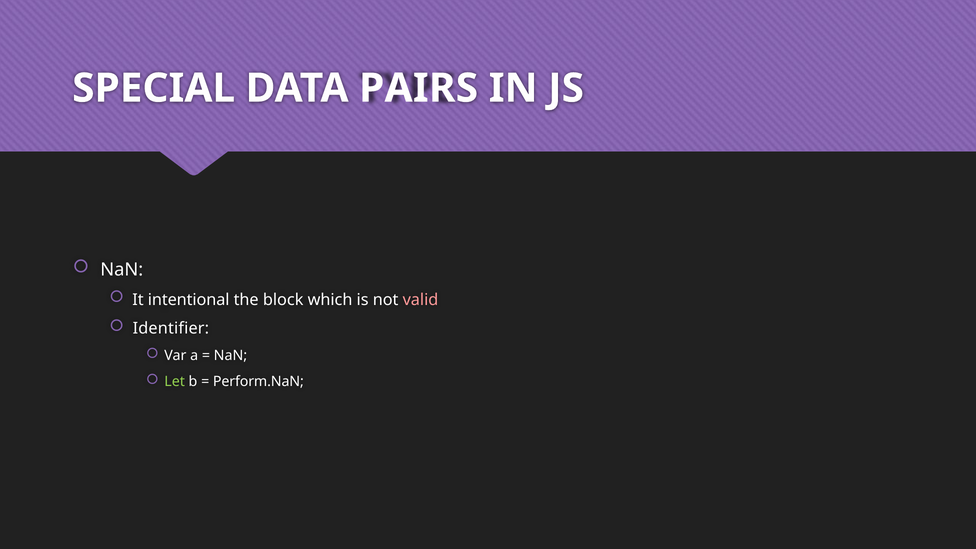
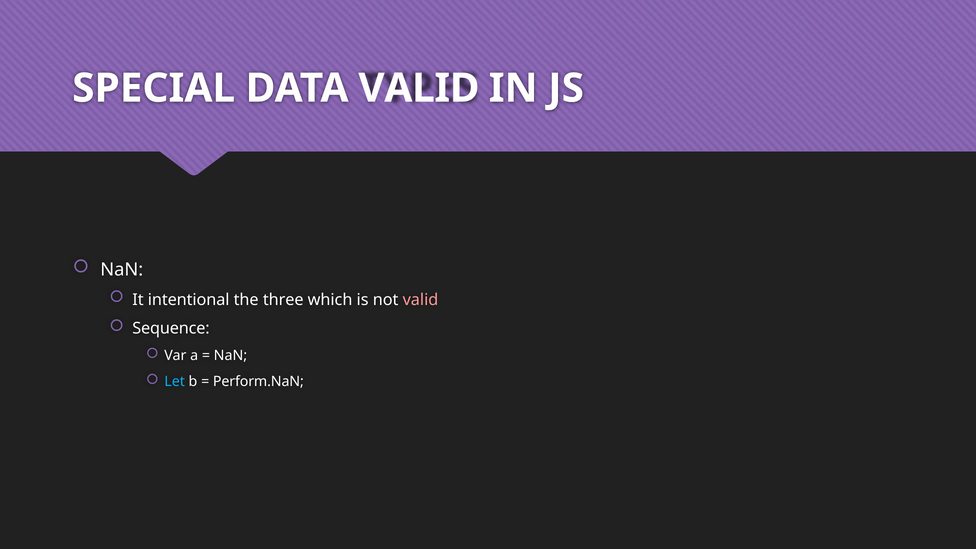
DATA PAIRS: PAIRS -> VALID
block: block -> three
Identifier: Identifier -> Sequence
Let colour: light green -> light blue
